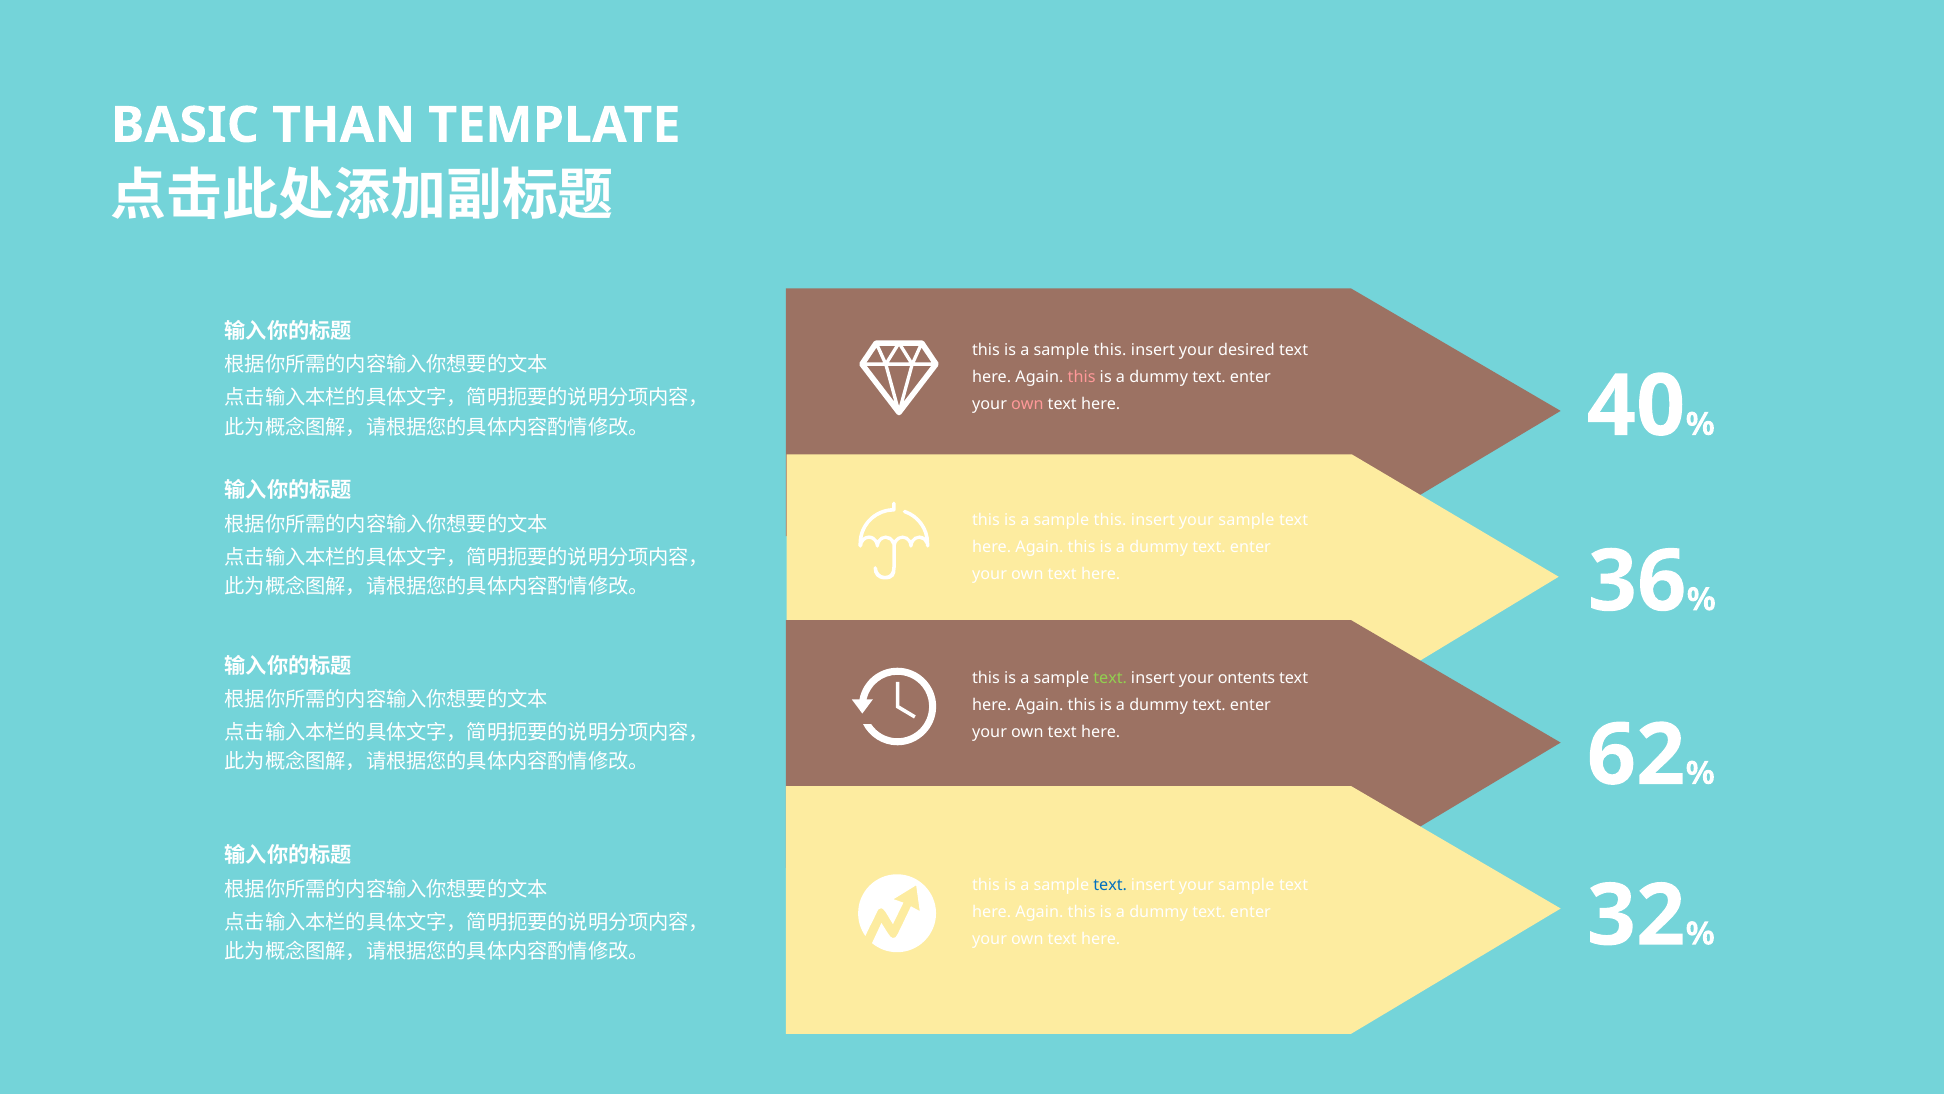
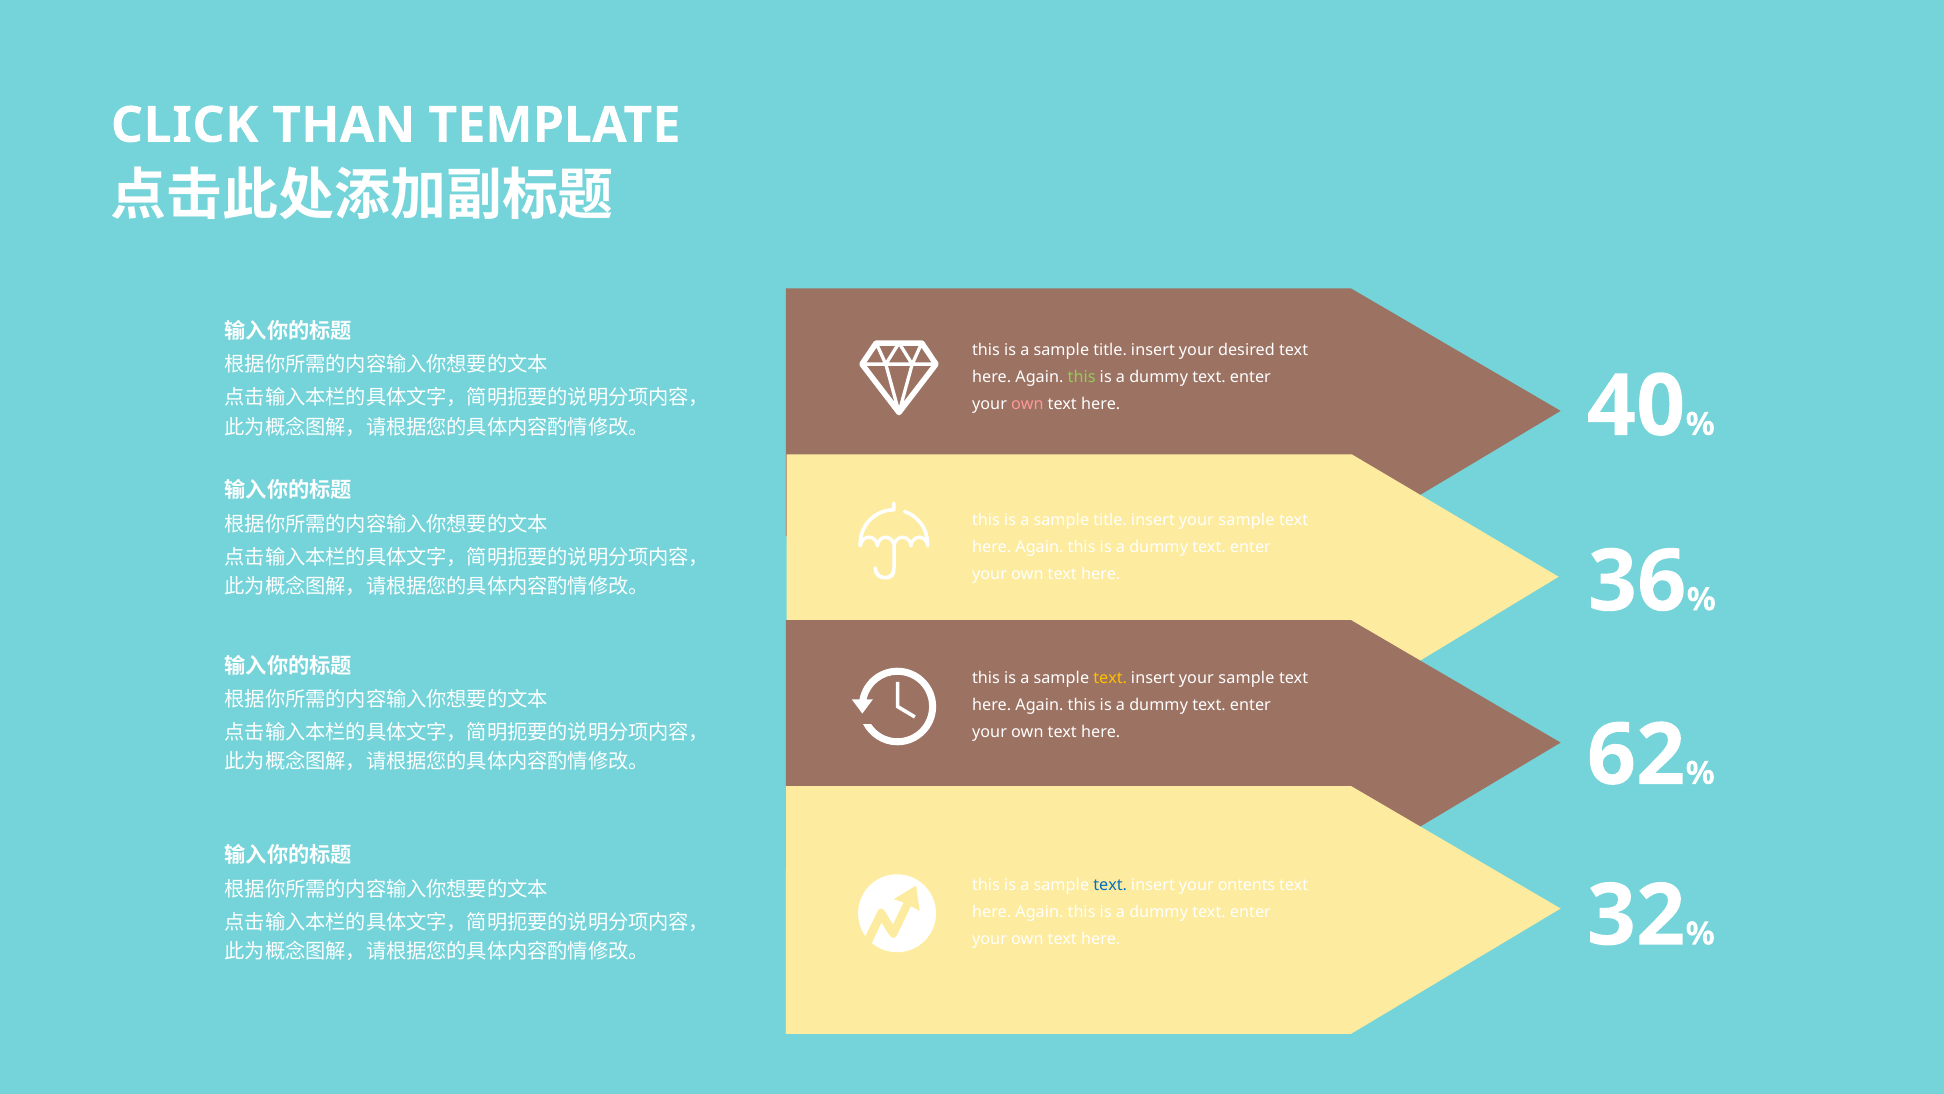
BASIC: BASIC -> CLICK
this at (1110, 350): this -> title
this at (1082, 377) colour: pink -> light green
this at (1110, 520): this -> title
text at (1110, 678) colour: light green -> yellow
ontents at (1247, 678): ontents -> sample
sample at (1246, 885): sample -> ontents
